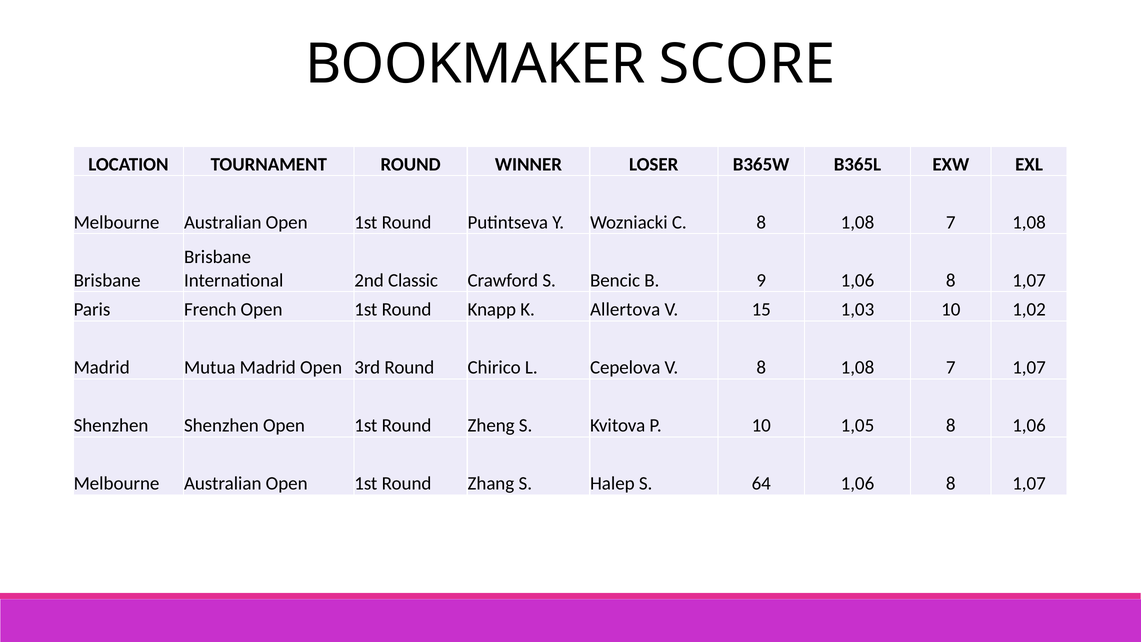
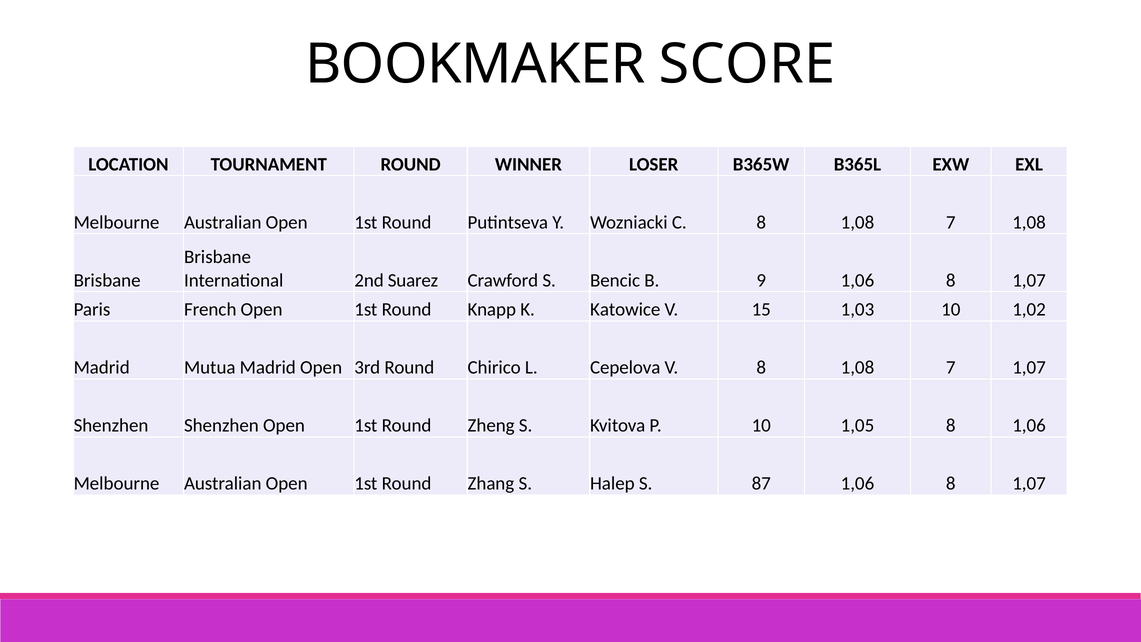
Classic: Classic -> Suarez
Allertova: Allertova -> Katowice
64: 64 -> 87
